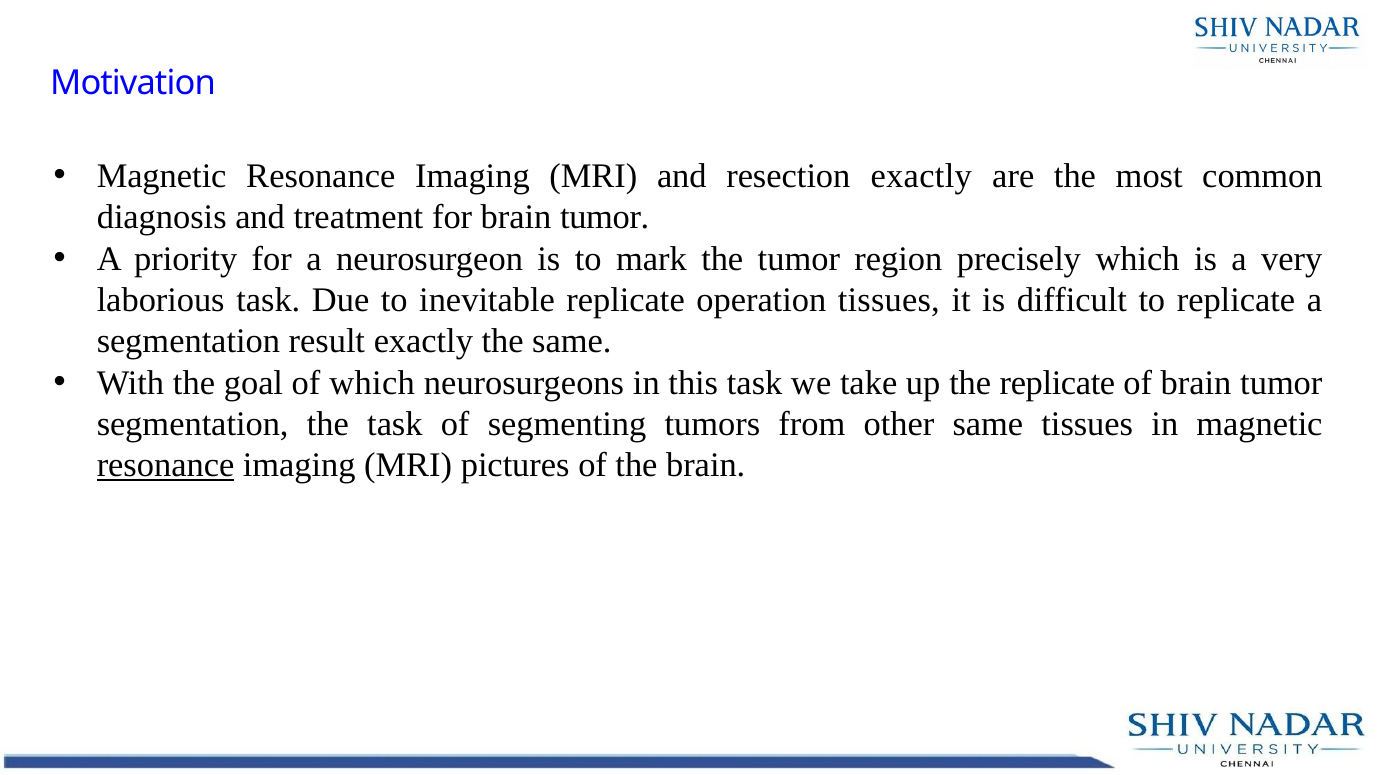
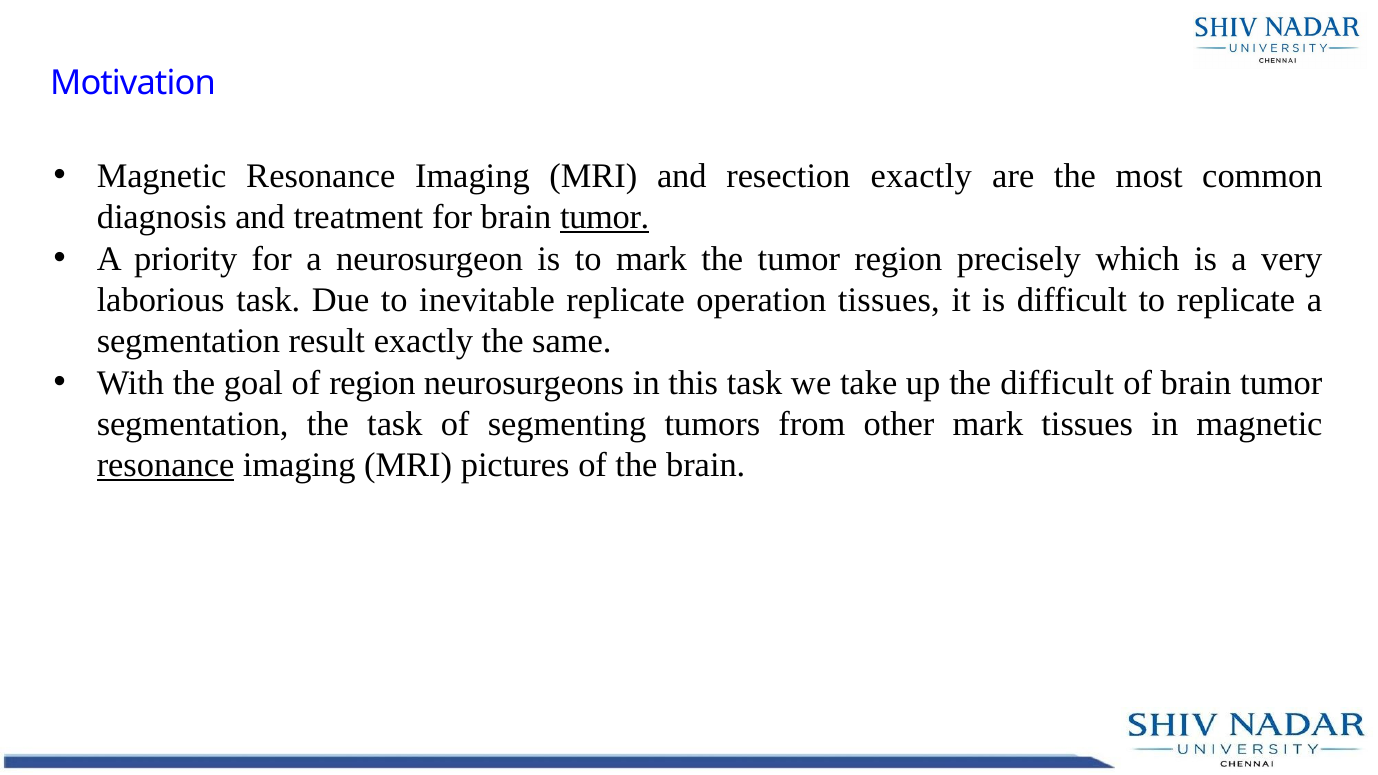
tumor at (605, 218) underline: none -> present
of which: which -> region
the replicate: replicate -> difficult
other same: same -> mark
